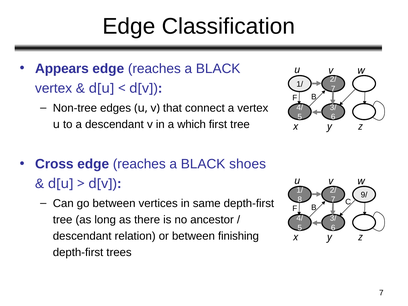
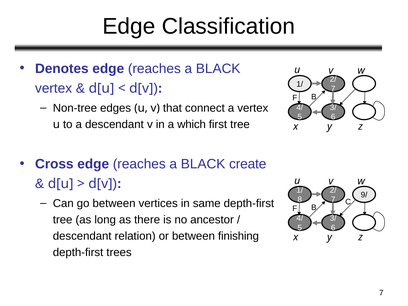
Appears: Appears -> Denotes
shoes: shoes -> create
